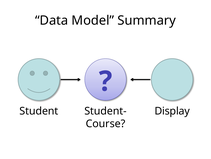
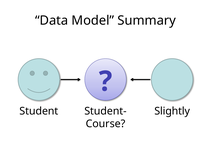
Display: Display -> Slightly
